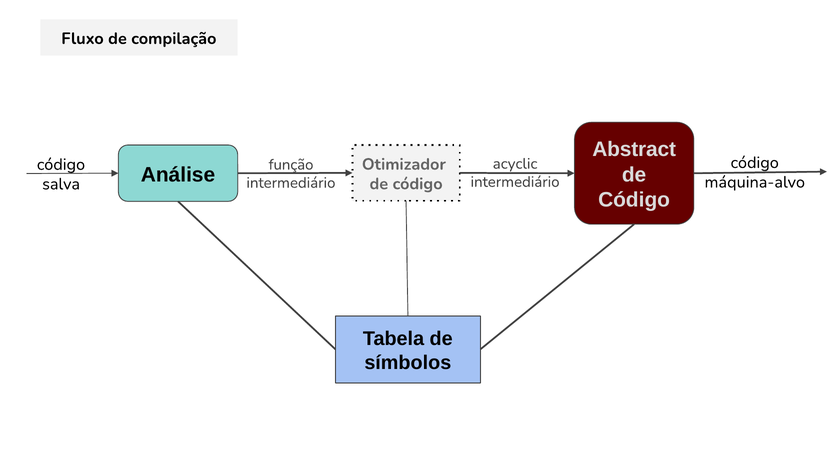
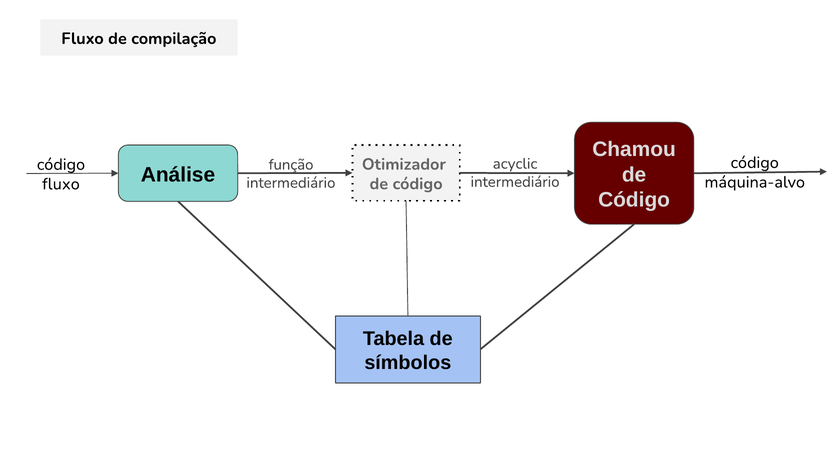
Abstract: Abstract -> Chamou
salva at (61, 184): salva -> fluxo
